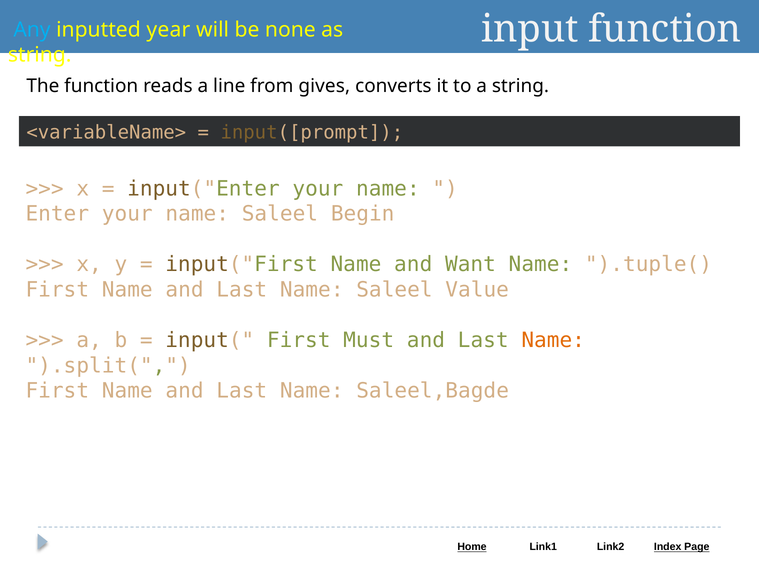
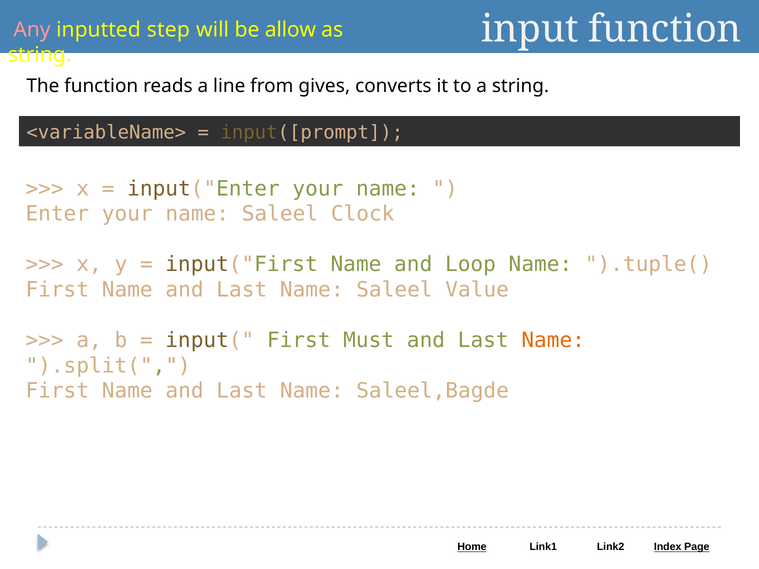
Any colour: light blue -> pink
year: year -> step
none: none -> allow
Begin: Begin -> Clock
Want: Want -> Loop
